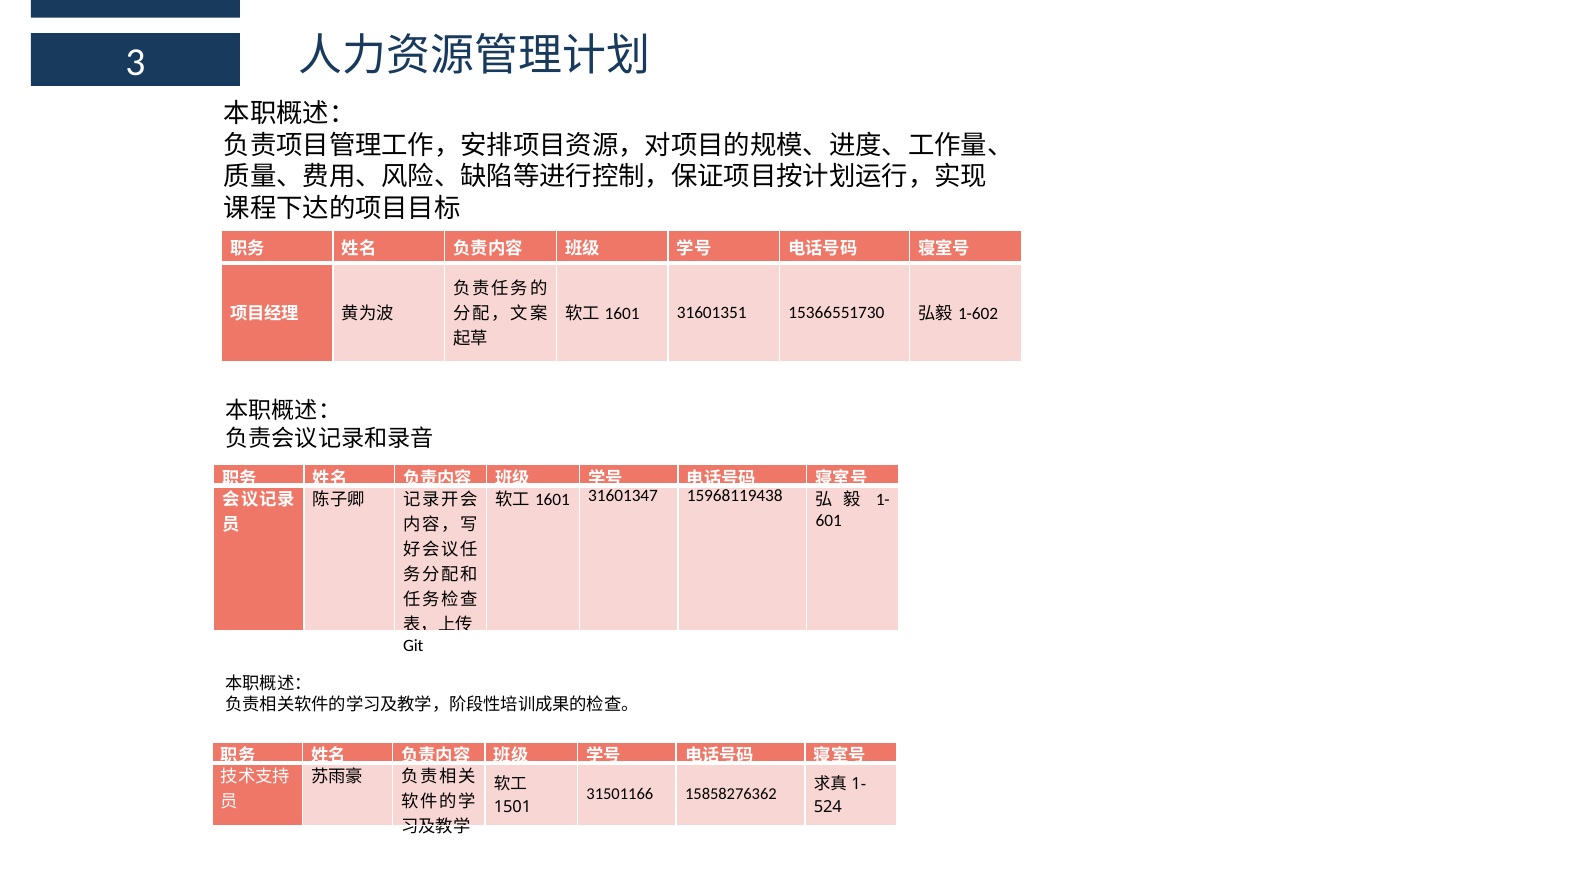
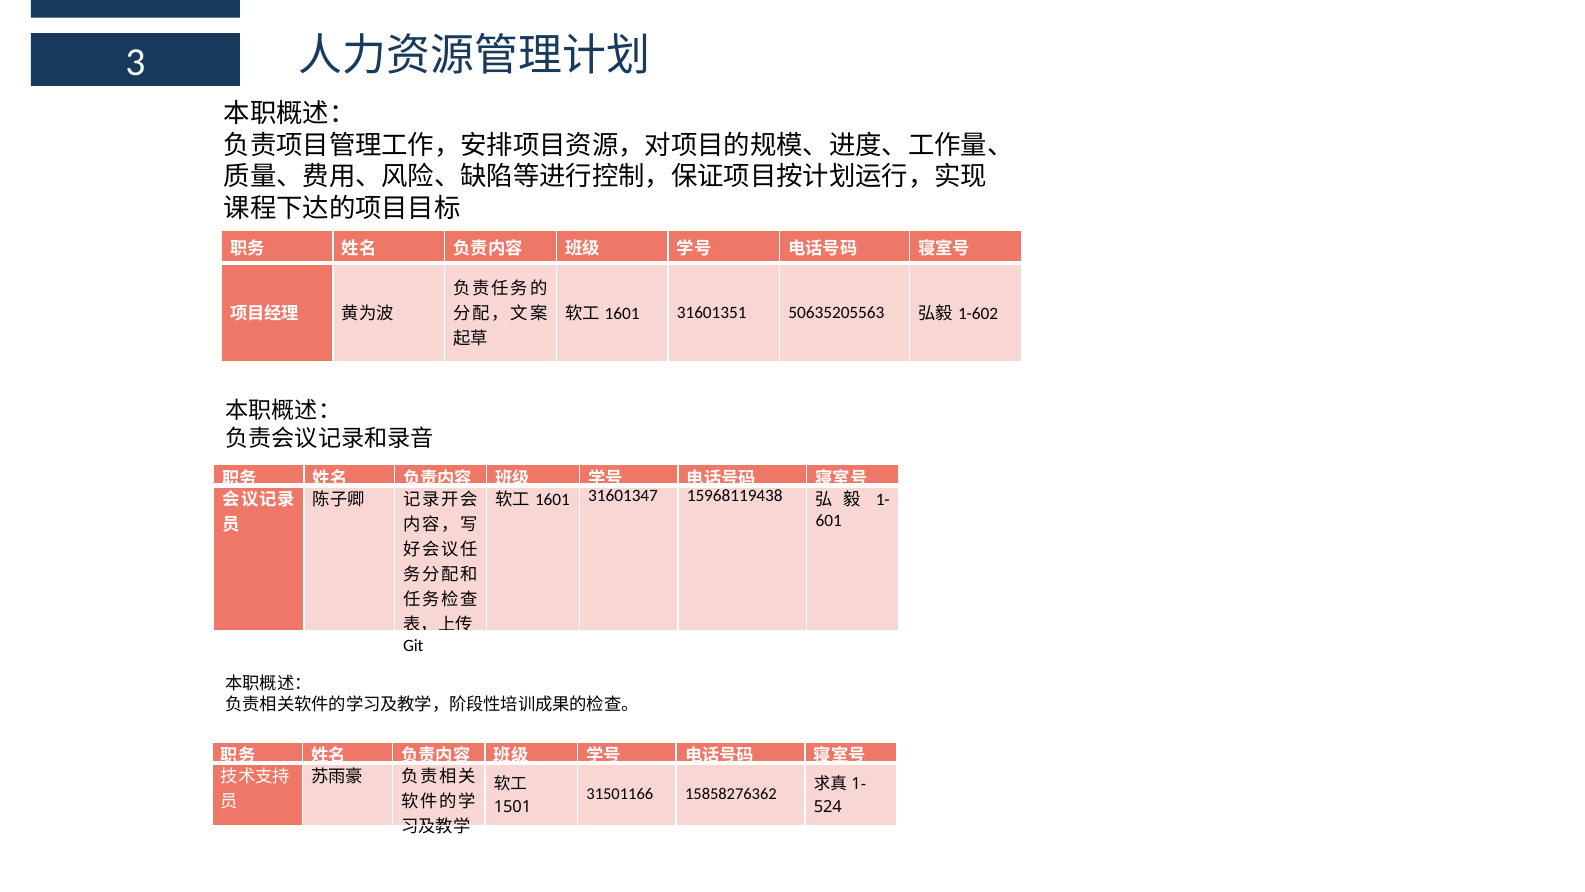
15366551730: 15366551730 -> 50635205563
